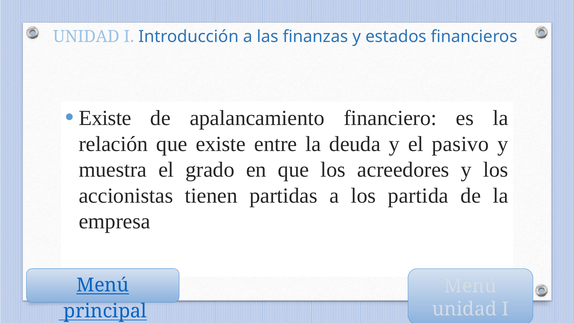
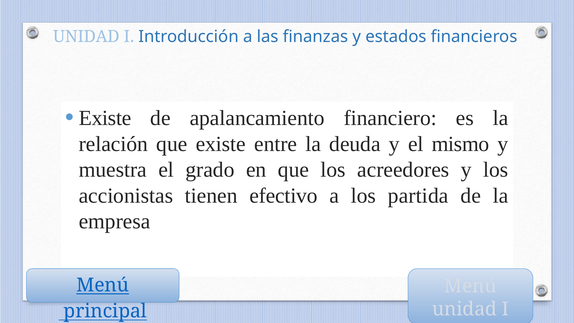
pasivo: pasivo -> mismo
partidas: partidas -> efectivo
